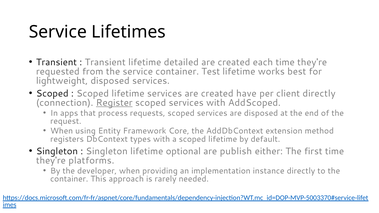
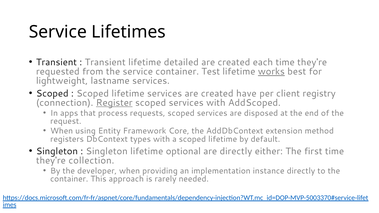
works underline: none -> present
lightweight disposed: disposed -> lastname
client directly: directly -> registry
are publish: publish -> directly
platforms: platforms -> collection
